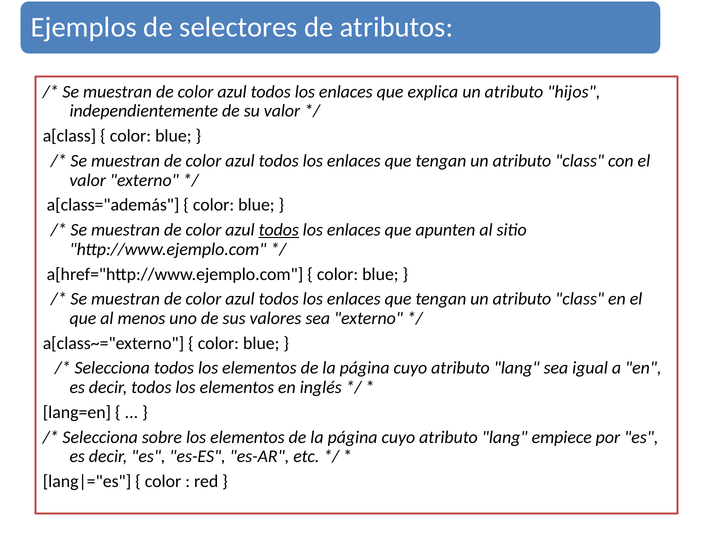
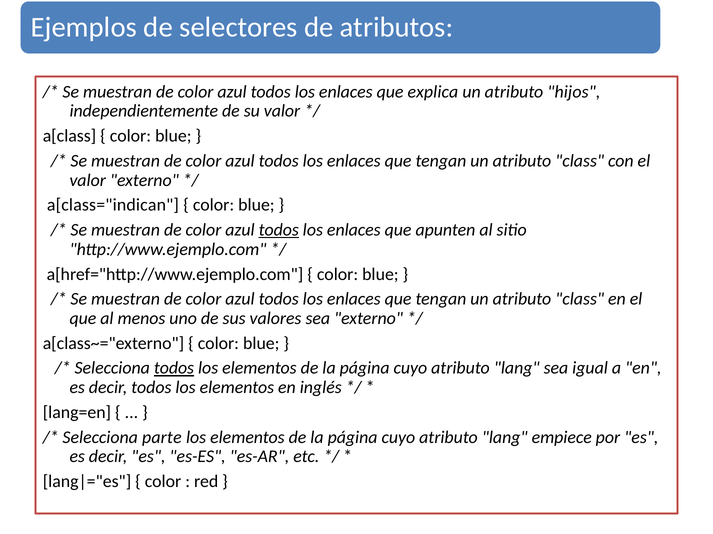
a[class="además: a[class="además -> a[class="indican
todos at (174, 369) underline: none -> present
sobre: sobre -> parte
